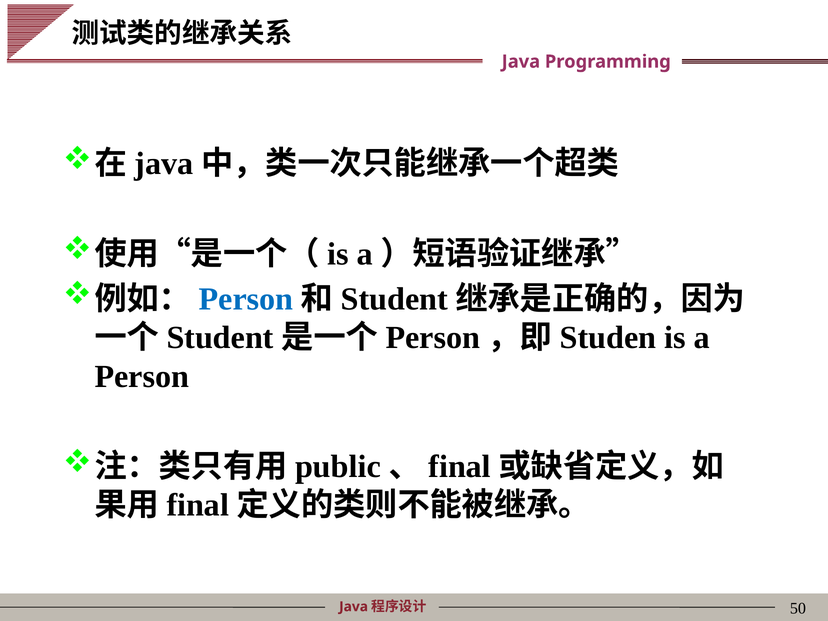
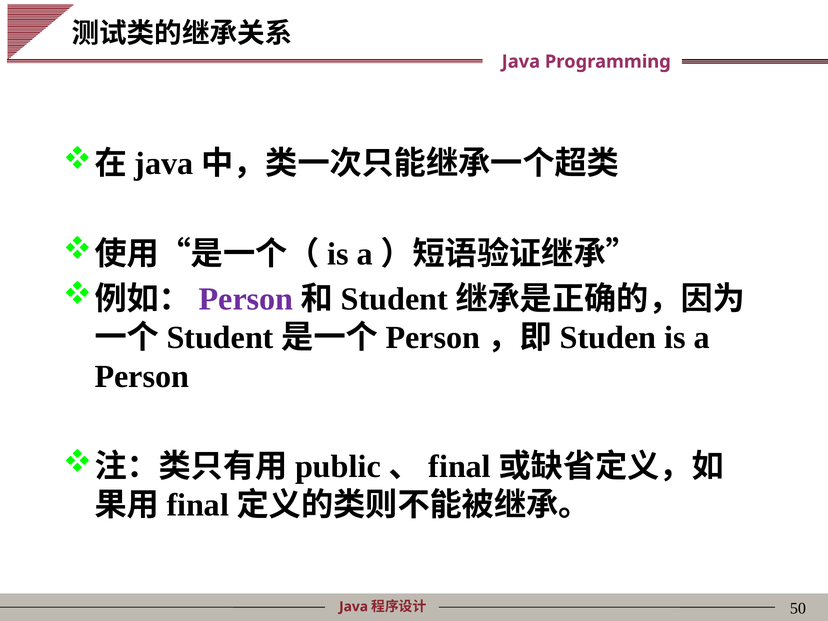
Person at (246, 299) colour: blue -> purple
